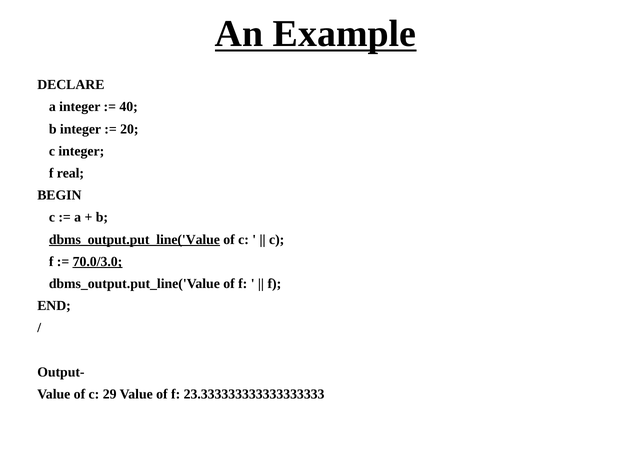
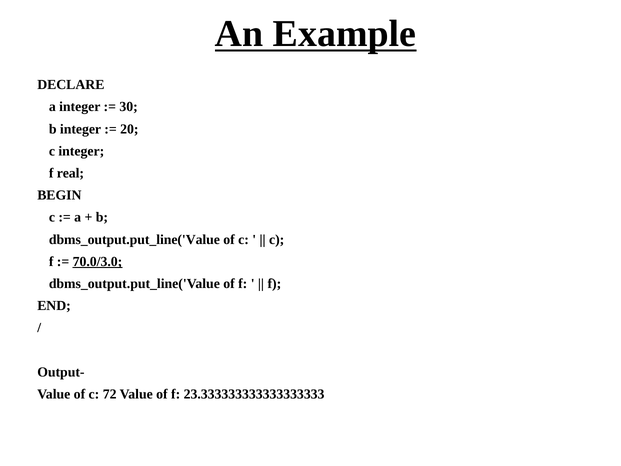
40: 40 -> 30
dbms_output.put_line('Value at (134, 239) underline: present -> none
29: 29 -> 72
